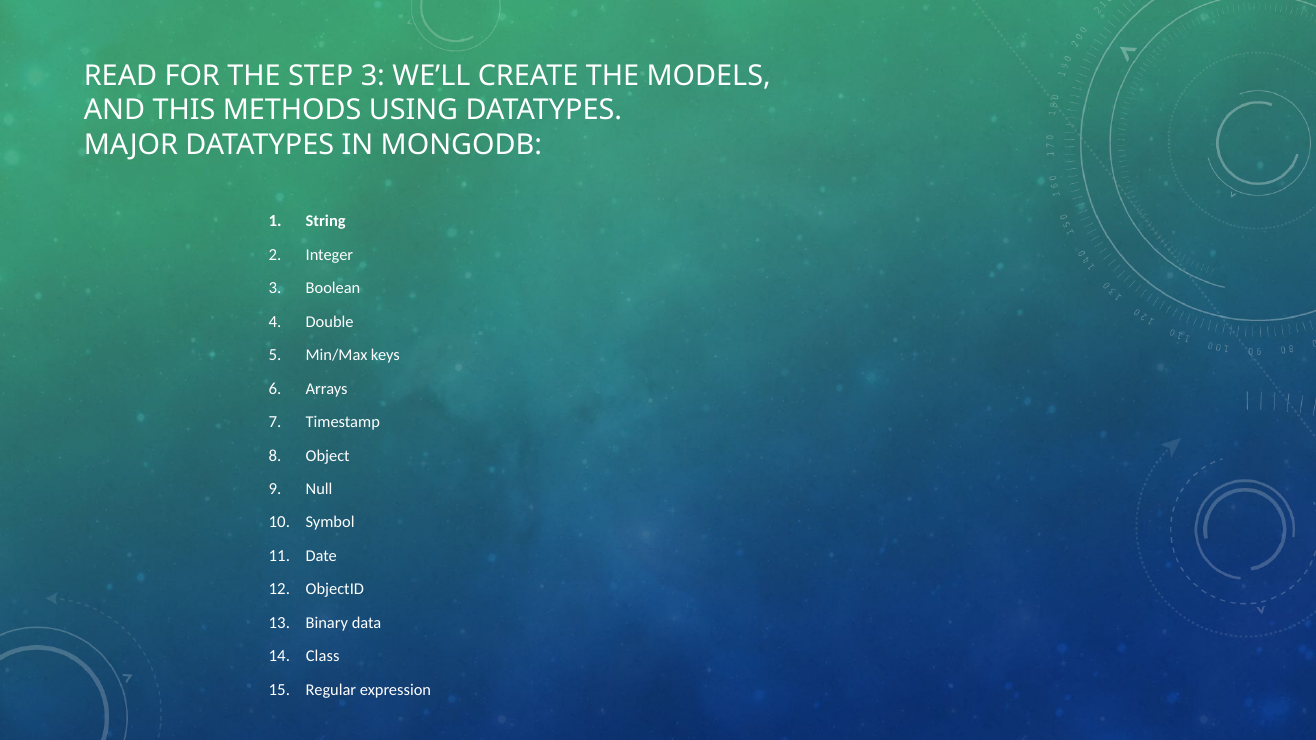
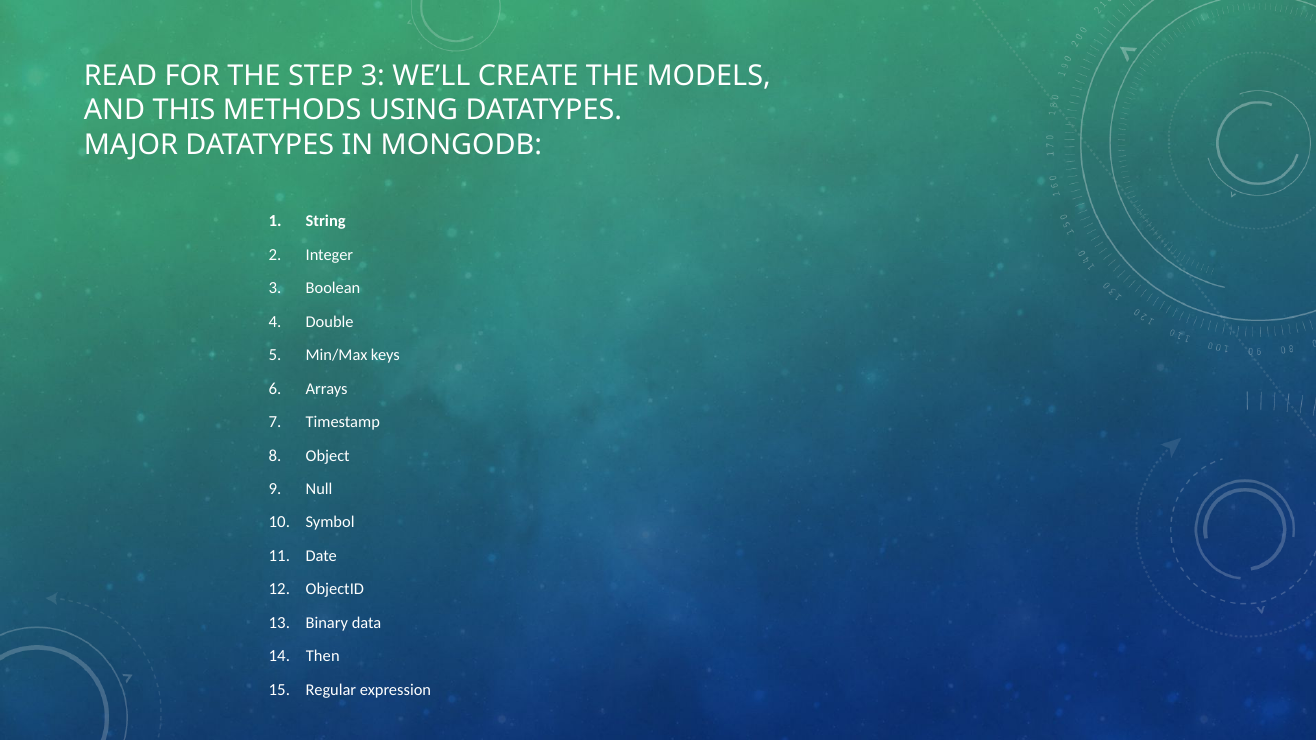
Class: Class -> Then
